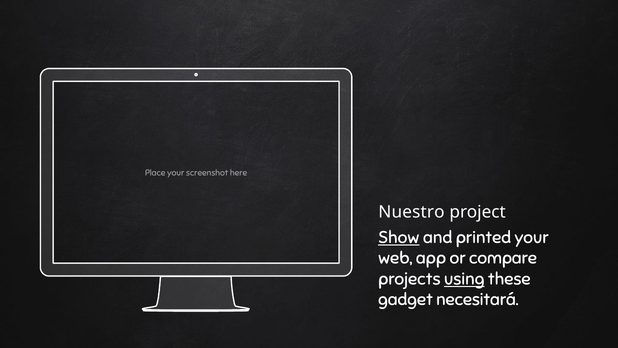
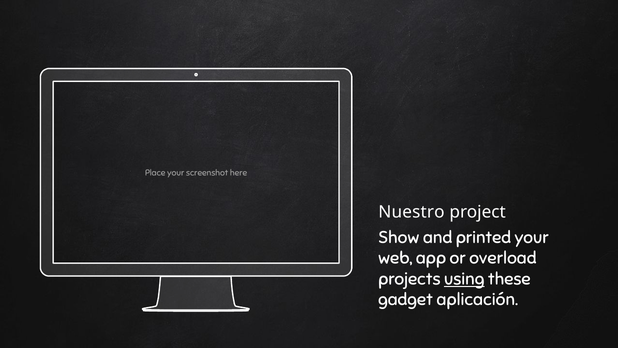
Show underline: present -> none
compare: compare -> overload
necesitará: necesitará -> aplicación
